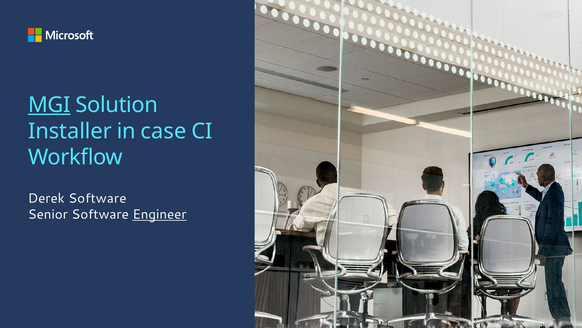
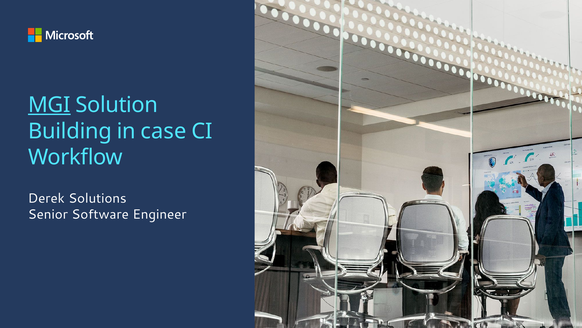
Installer: Installer -> Building
Derek Software: Software -> Solutions
Engineer underline: present -> none
